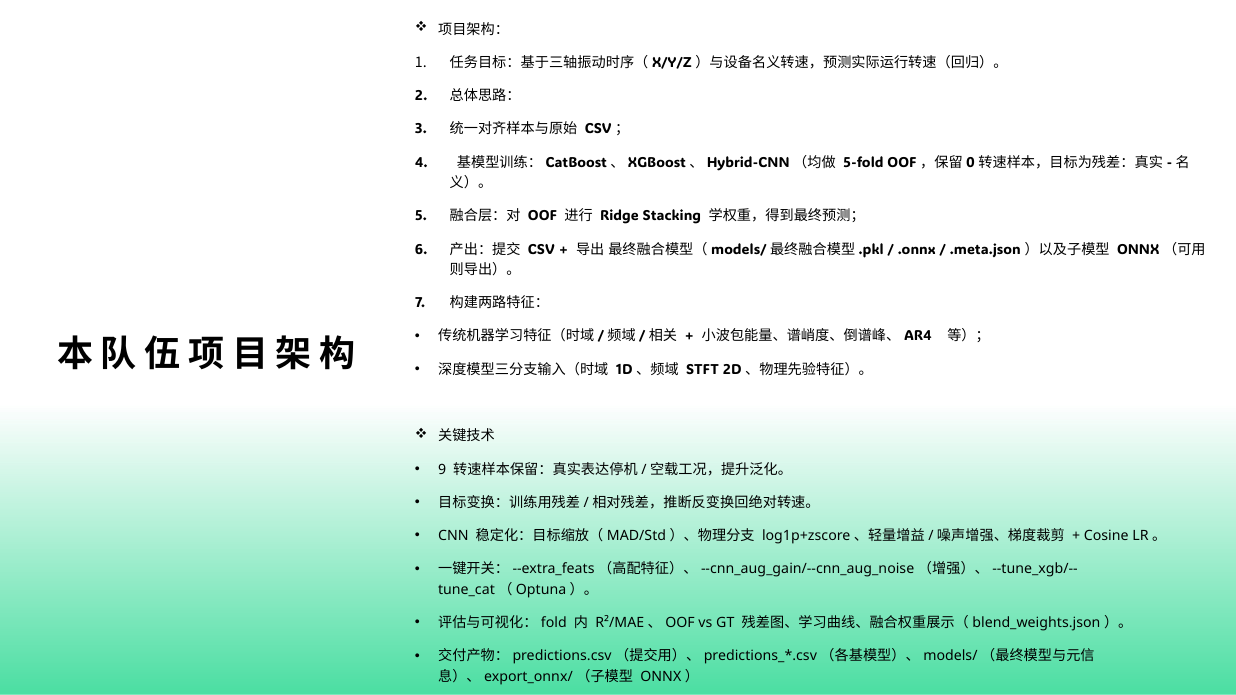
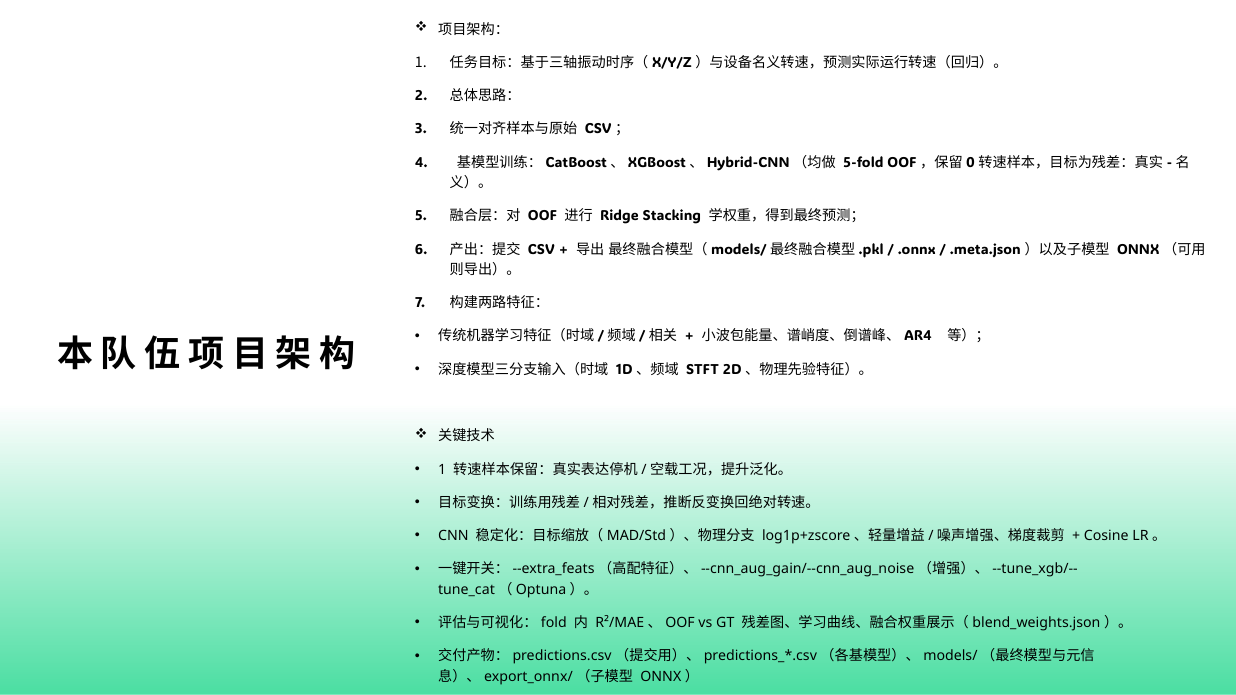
9 at (442, 470): 9 -> 1
